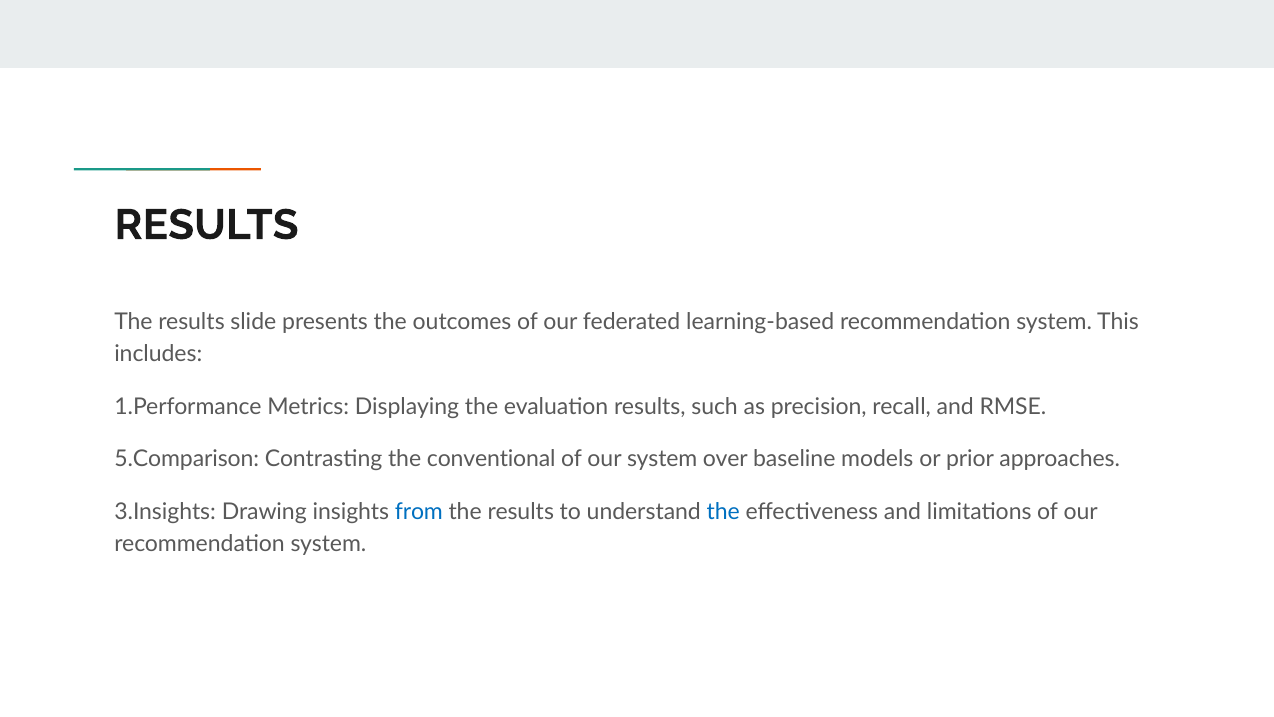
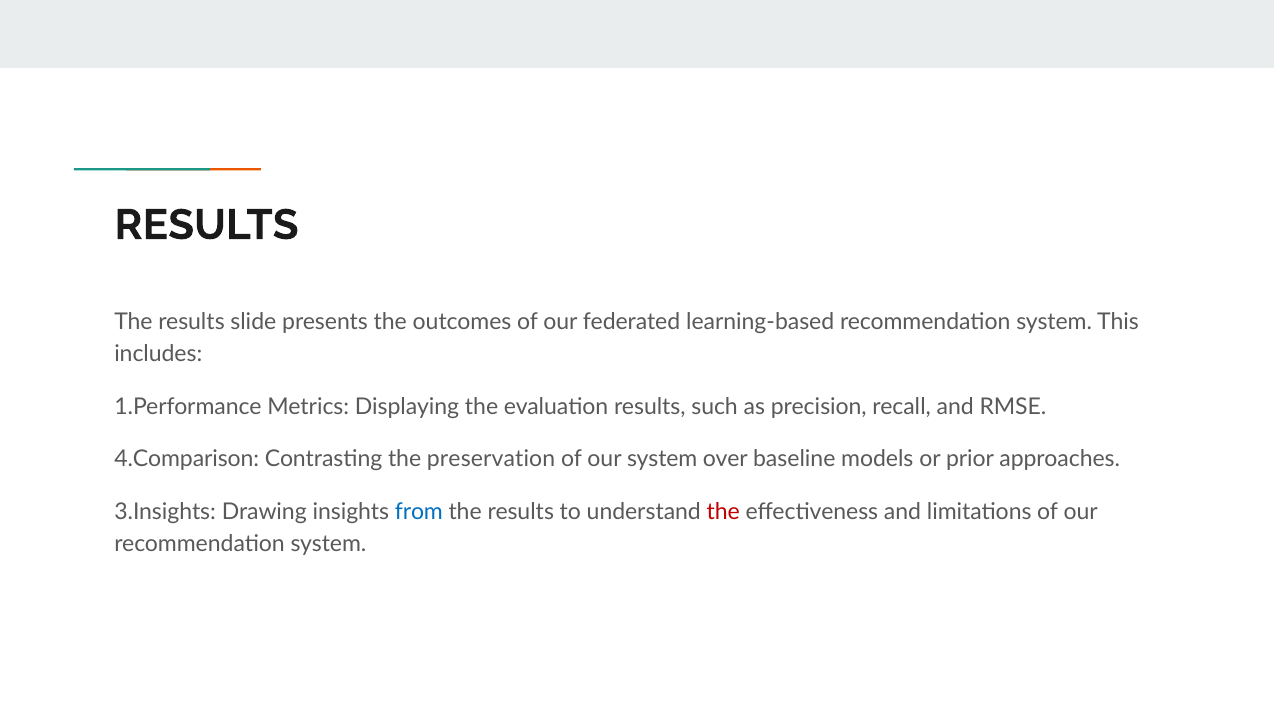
5.Comparison: 5.Comparison -> 4.Comparison
conventional: conventional -> preservation
the at (723, 512) colour: blue -> red
